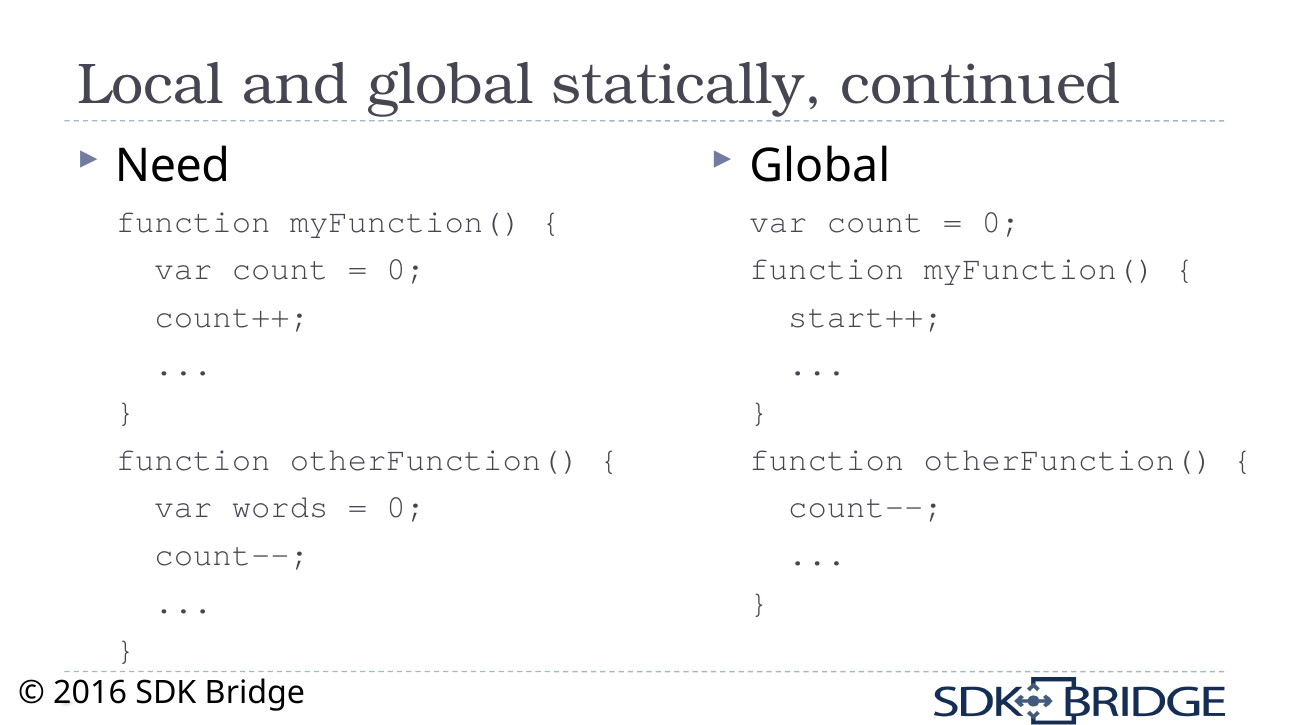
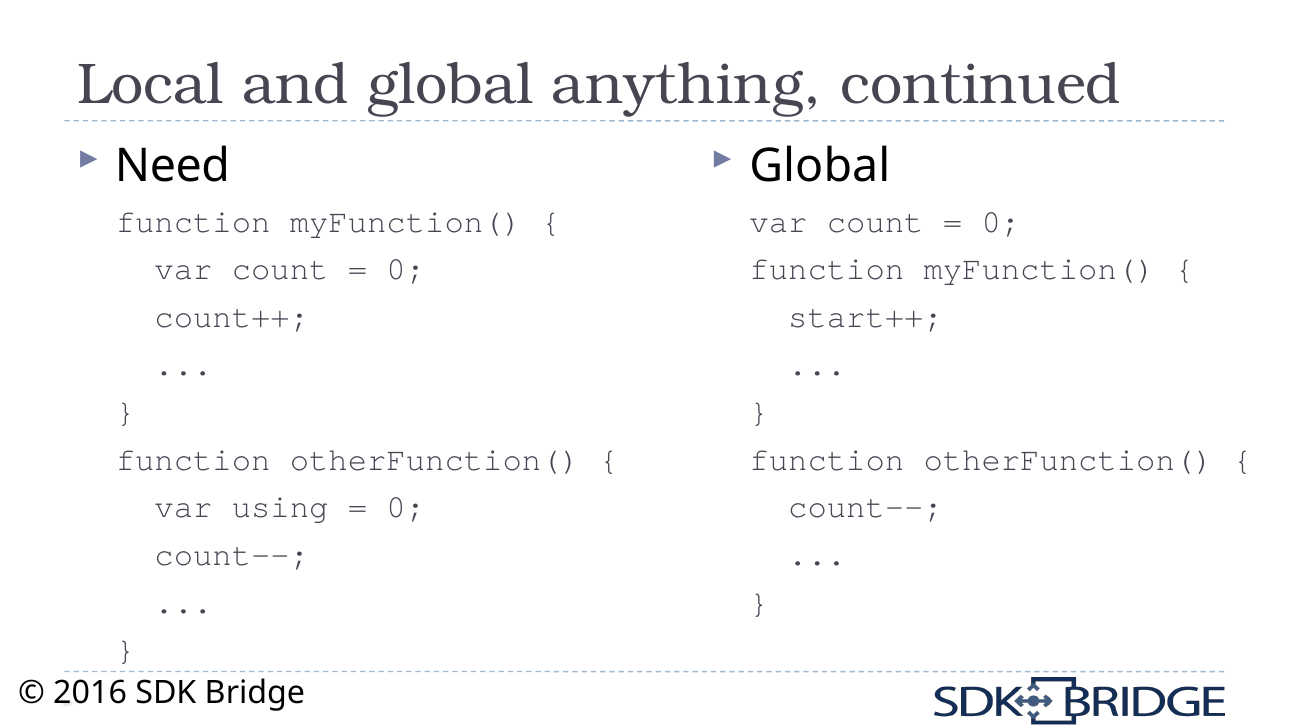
statically: statically -> anything
words: words -> using
